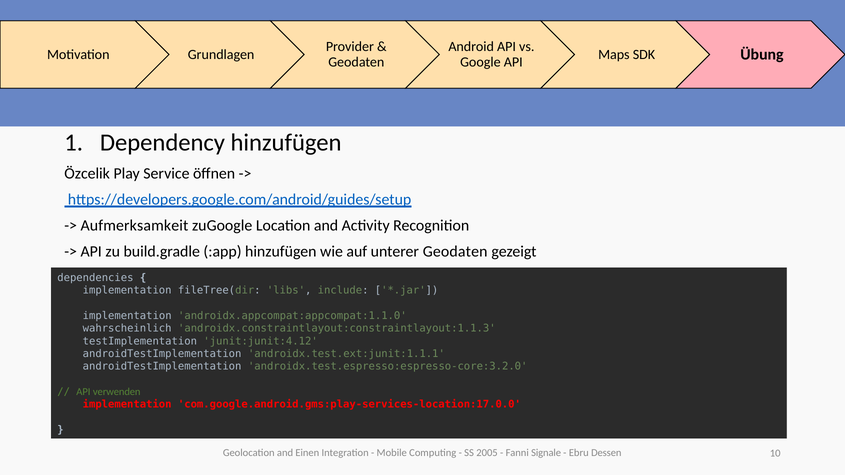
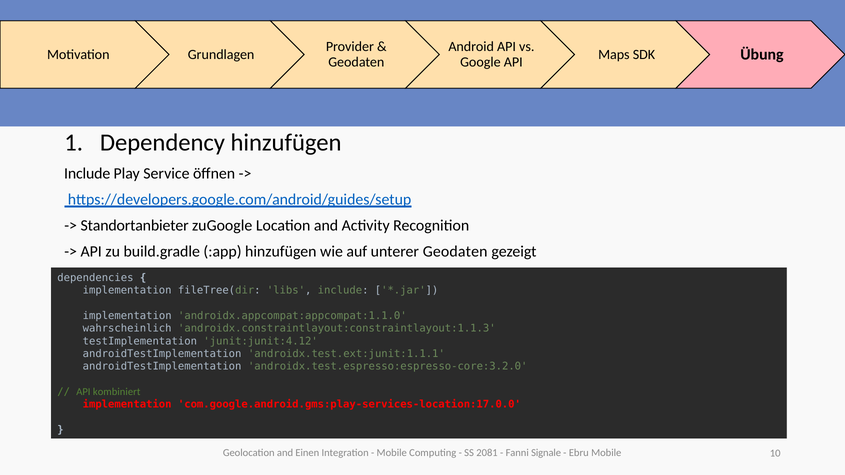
Özcelik at (87, 174): Özcelik -> Include
Aufmerksamkeit: Aufmerksamkeit -> Standortanbieter
verwenden: verwenden -> kombiniert
2005: 2005 -> 2081
Ebru Dessen: Dessen -> Mobile
